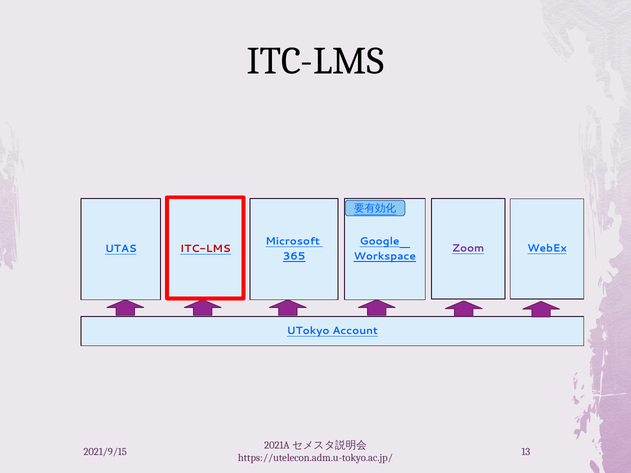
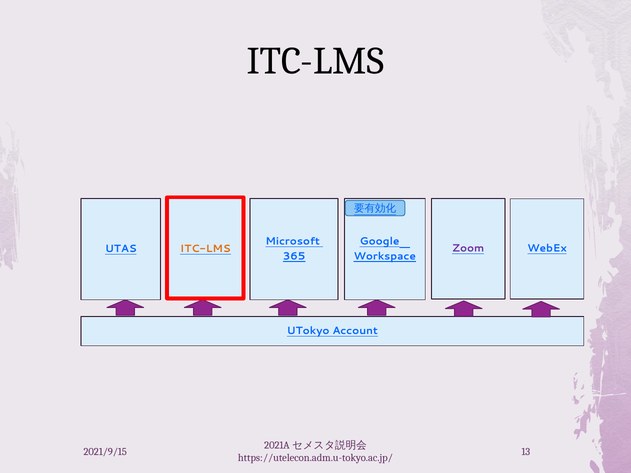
ITC-LMS at (205, 249) colour: red -> orange
